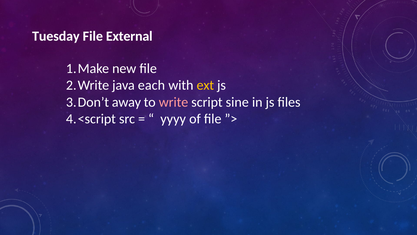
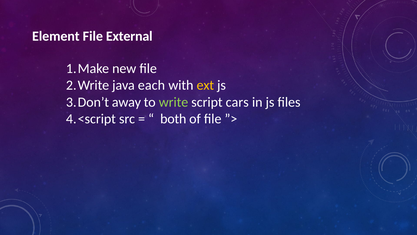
Tuesday: Tuesday -> Element
write colour: pink -> light green
sine: sine -> cars
yyyy: yyyy -> both
